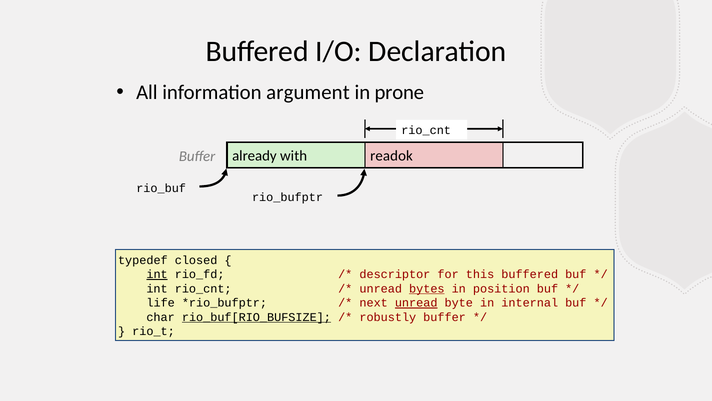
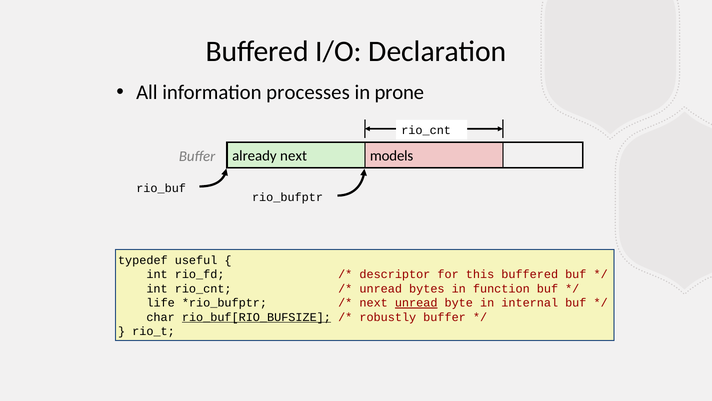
argument: argument -> processes
already with: with -> next
readok: readok -> models
closed: closed -> useful
int at (157, 274) underline: present -> none
bytes underline: present -> none
position: position -> function
